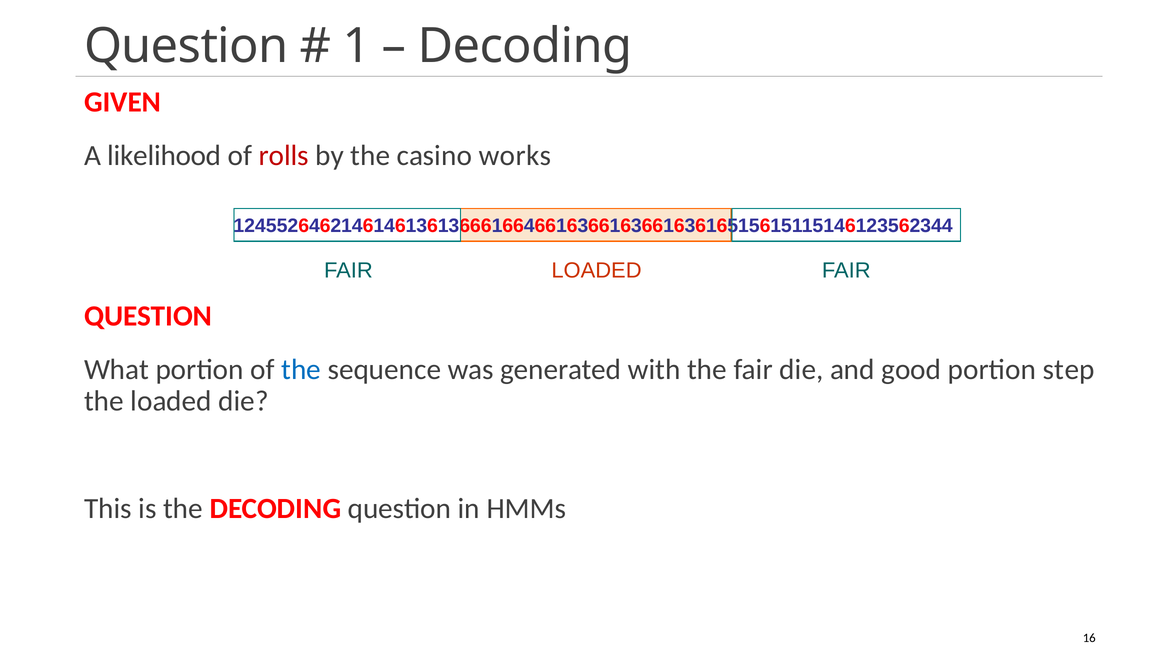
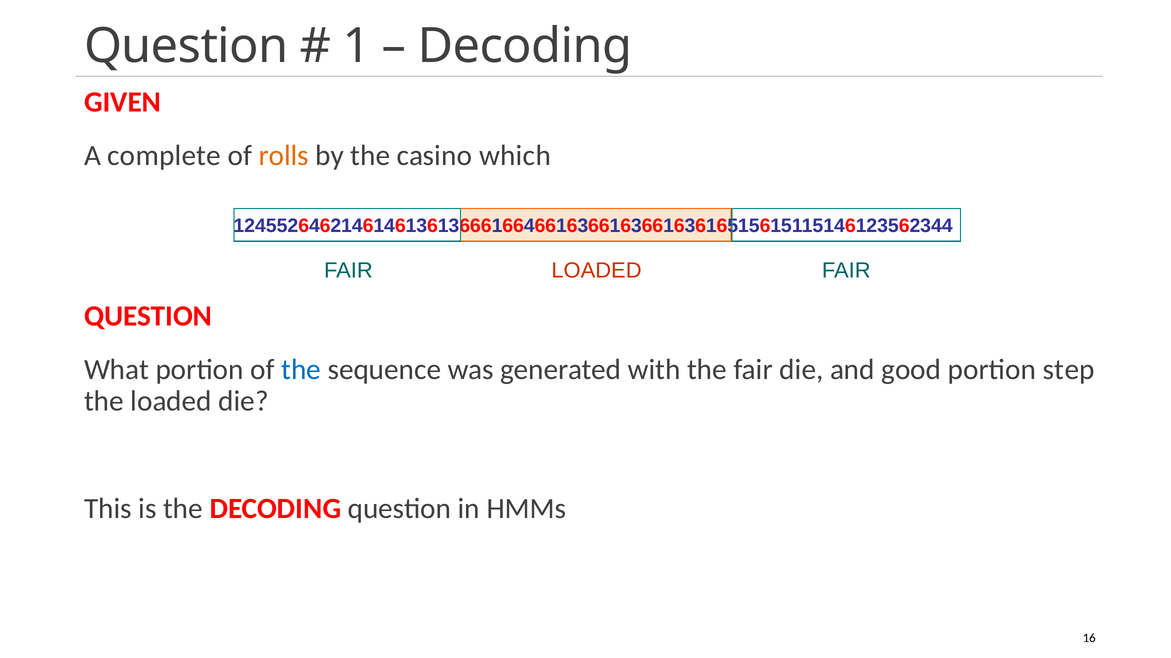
likelihood: likelihood -> complete
rolls colour: red -> orange
works: works -> which
